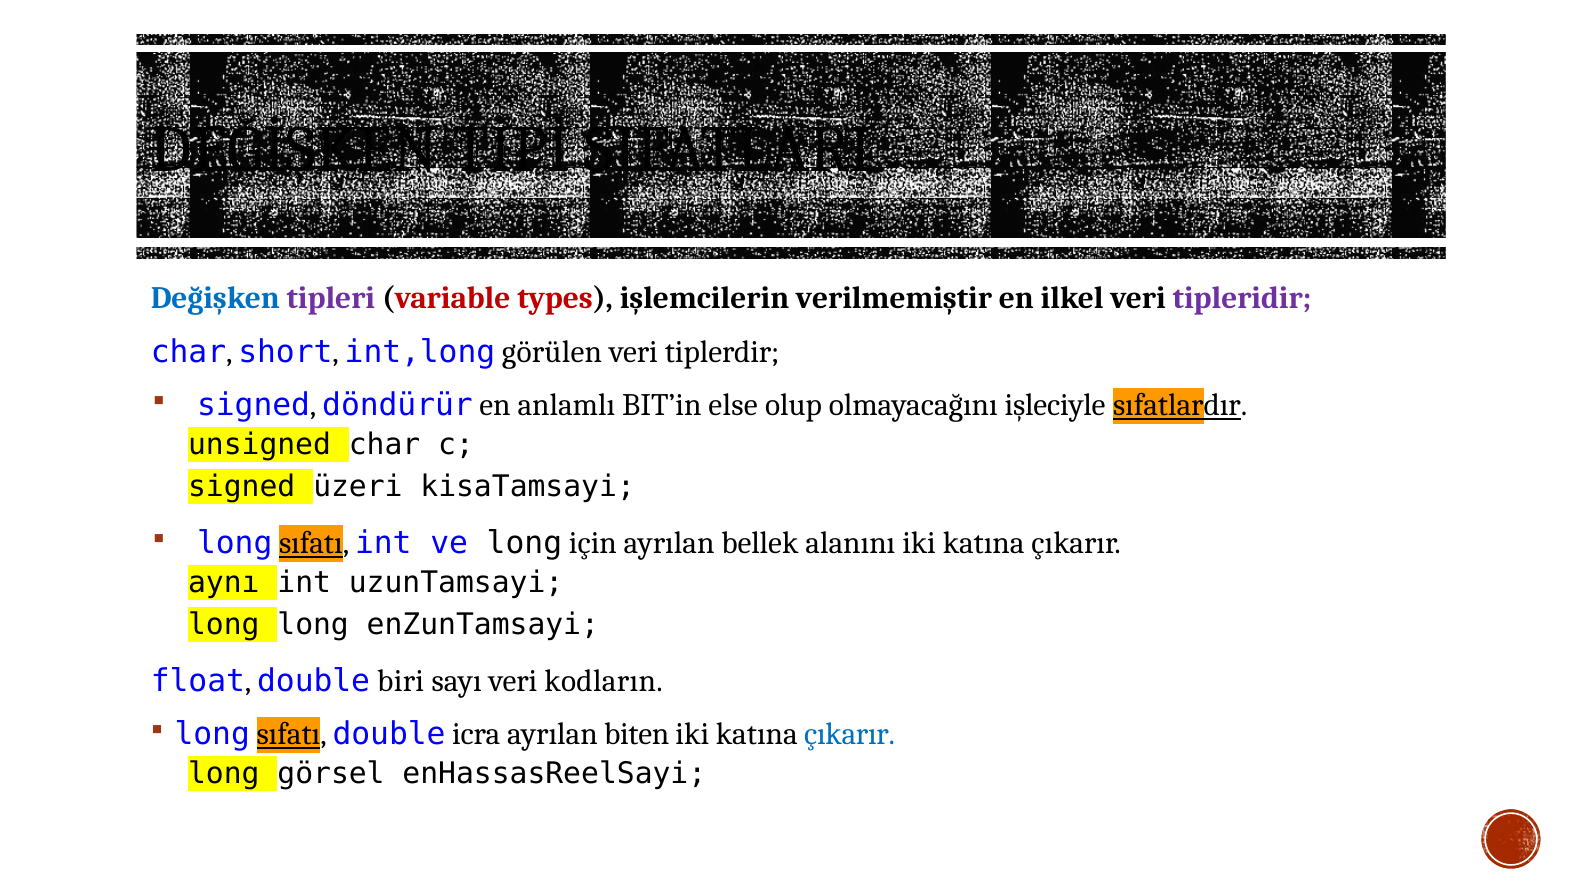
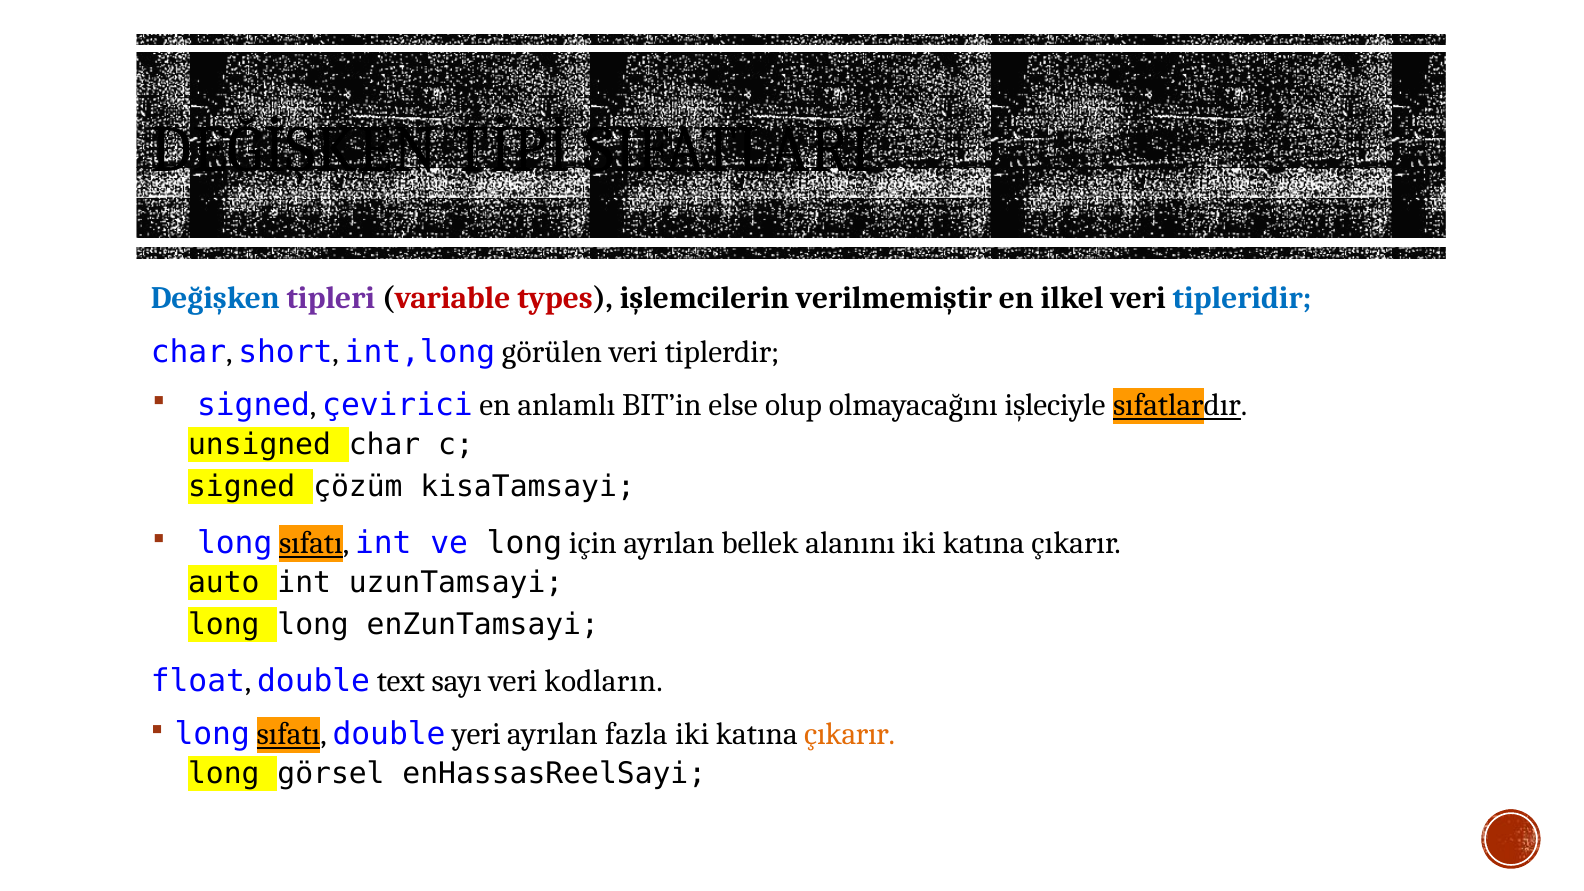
tipleridir colour: purple -> blue
döndürür: döndürür -> çevirici
üzeri: üzeri -> çözüm
aynı: aynı -> auto
biri: biri -> text
icra: icra -> yeri
biten: biten -> fazla
çıkarır at (850, 735) colour: blue -> orange
